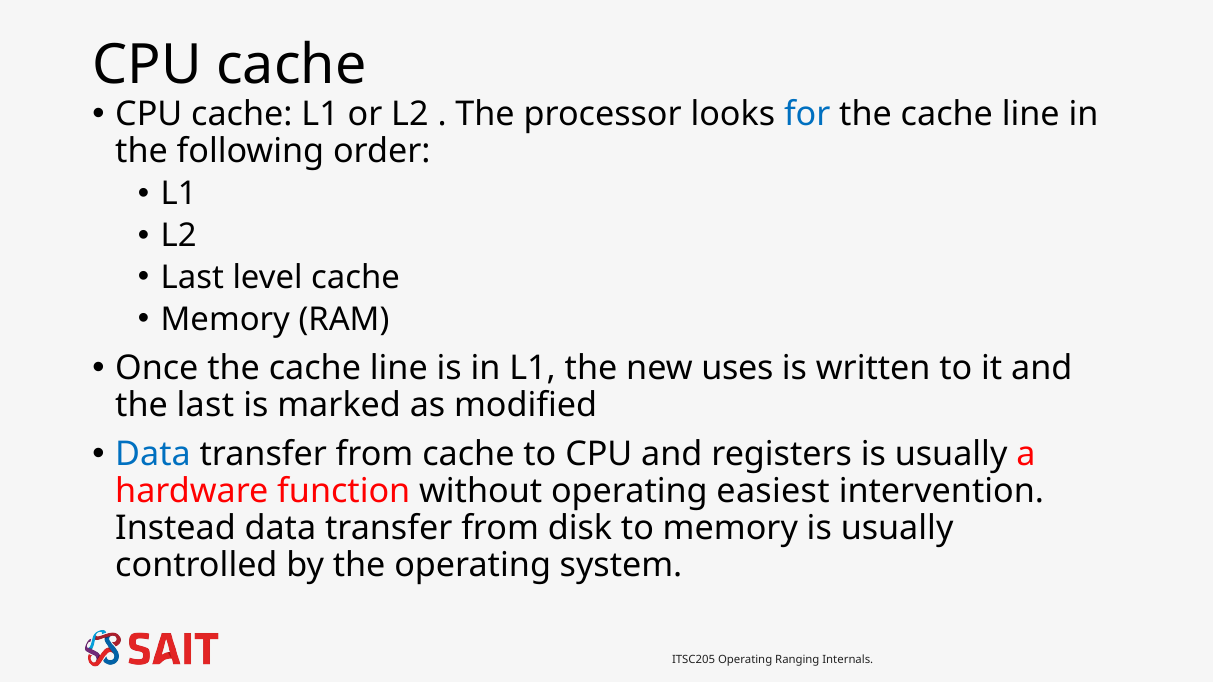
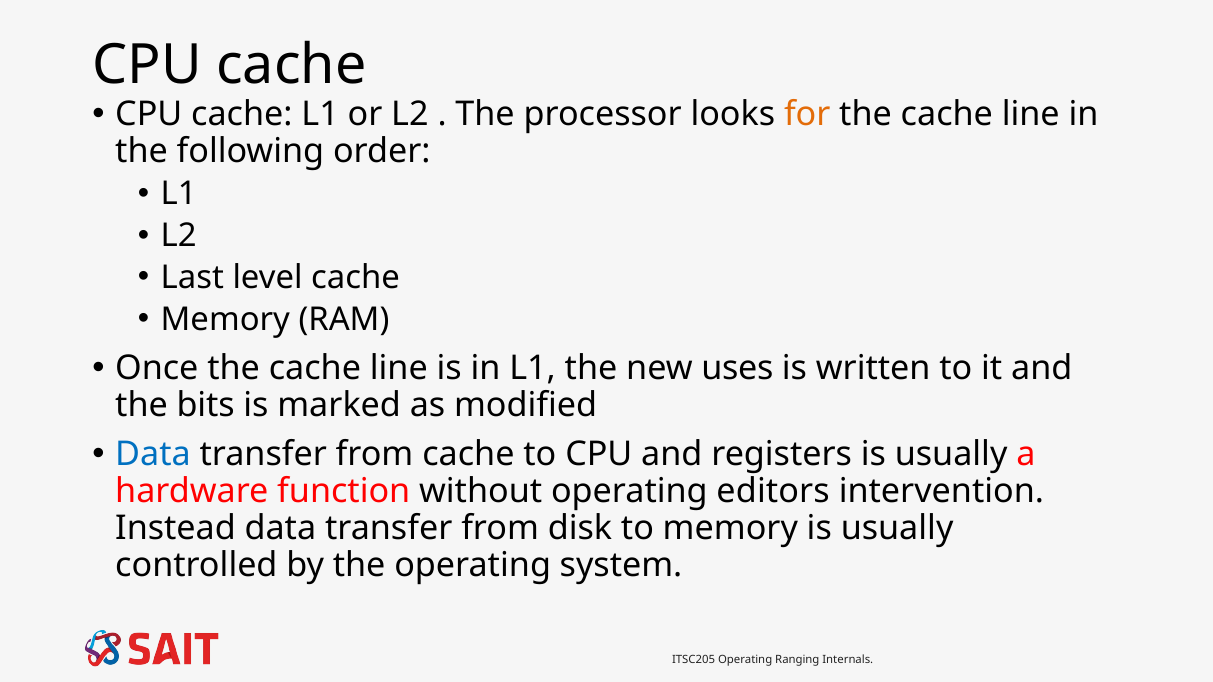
for colour: blue -> orange
the last: last -> bits
easiest: easiest -> editors
